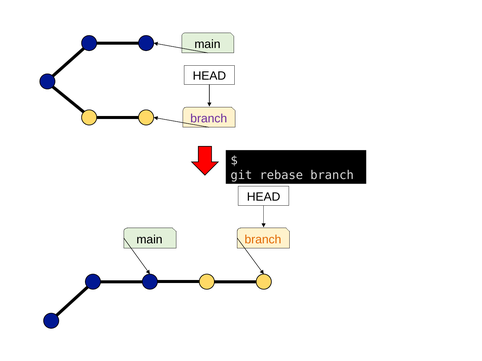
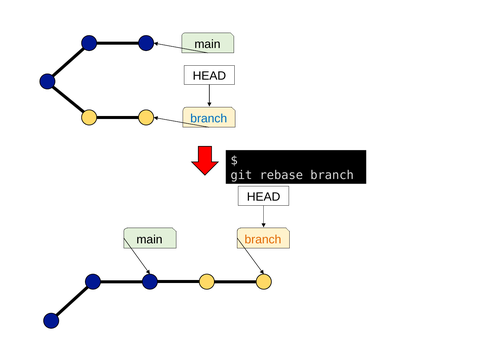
branch at (209, 119) colour: purple -> blue
